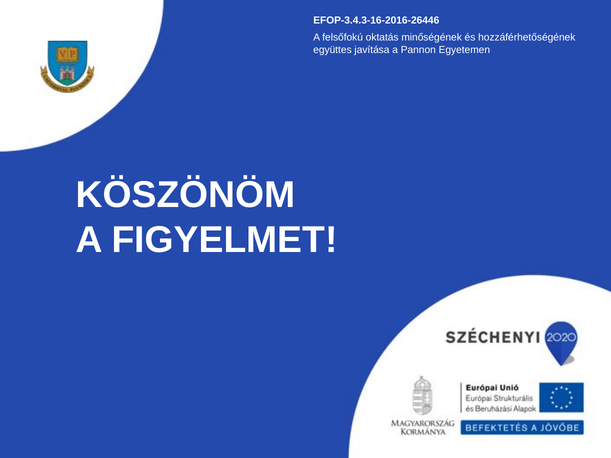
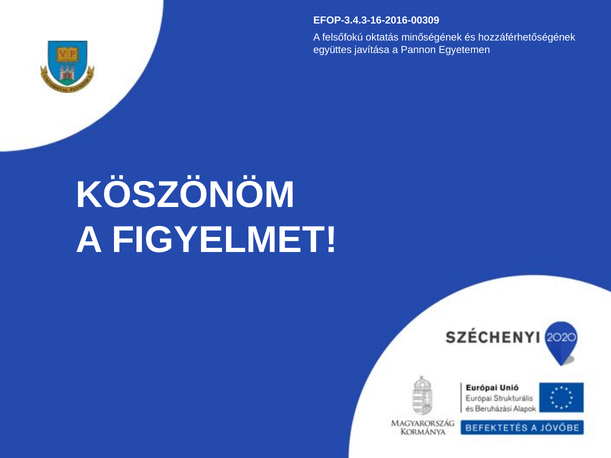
EFOP-3.4.3-16-2016-26446: EFOP-3.4.3-16-2016-26446 -> EFOP-3.4.3-16-2016-00309
